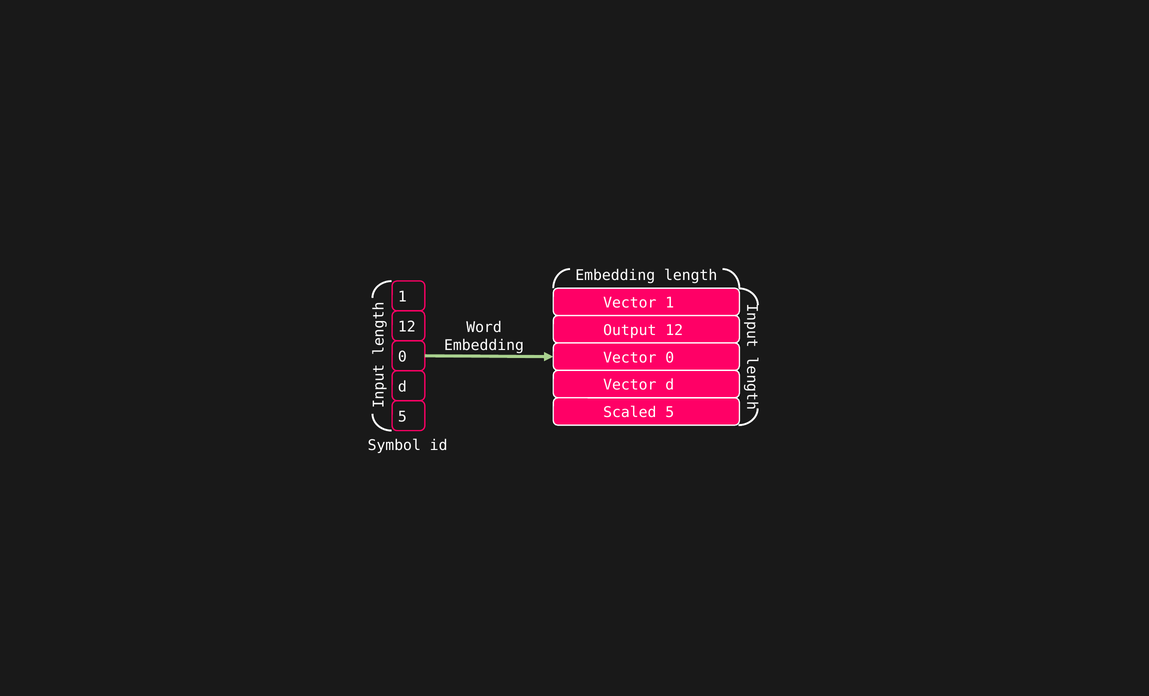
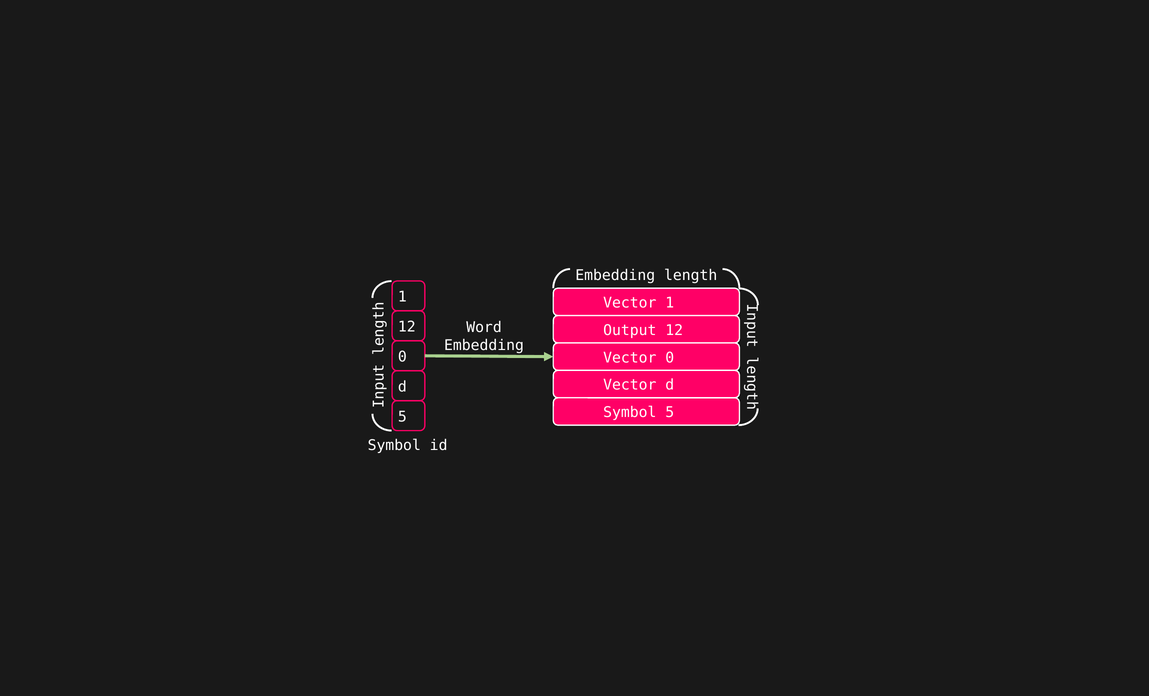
Scaled at (630, 413): Scaled -> Symbol
